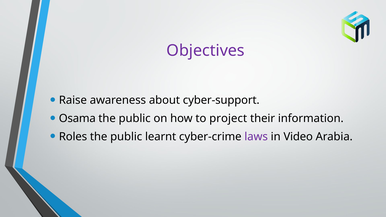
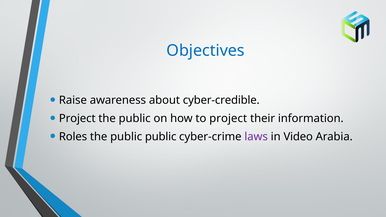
Objectives colour: purple -> blue
cyber-support: cyber-support -> cyber-credible
Osama at (77, 118): Osama -> Project
public learnt: learnt -> public
